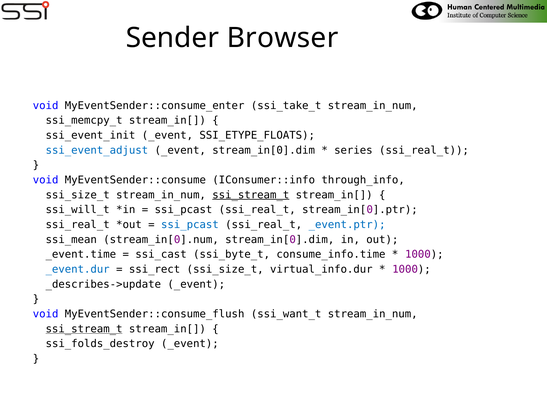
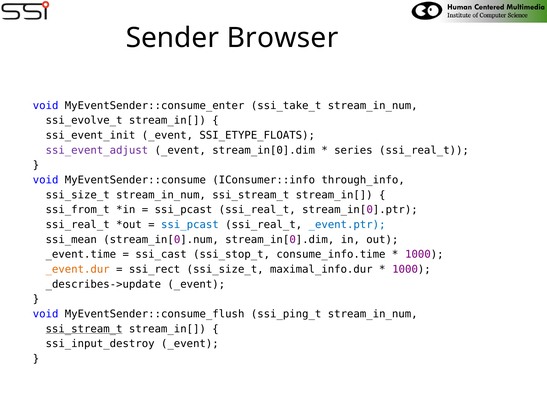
ssi_memcpy_t: ssi_memcpy_t -> ssi_evolve_t
ssi_event_adjust colour: blue -> purple
ssi_stream_t at (251, 195) underline: present -> none
ssi_will_t: ssi_will_t -> ssi_from_t
ssi_byte_t: ssi_byte_t -> ssi_stop_t
_event.dur colour: blue -> orange
virtual_info.dur: virtual_info.dur -> maximal_info.dur
ssi_want_t: ssi_want_t -> ssi_ping_t
ssi_folds_destroy: ssi_folds_destroy -> ssi_input_destroy
